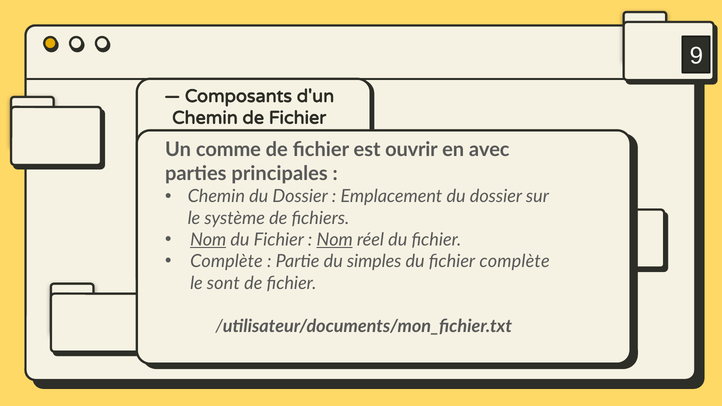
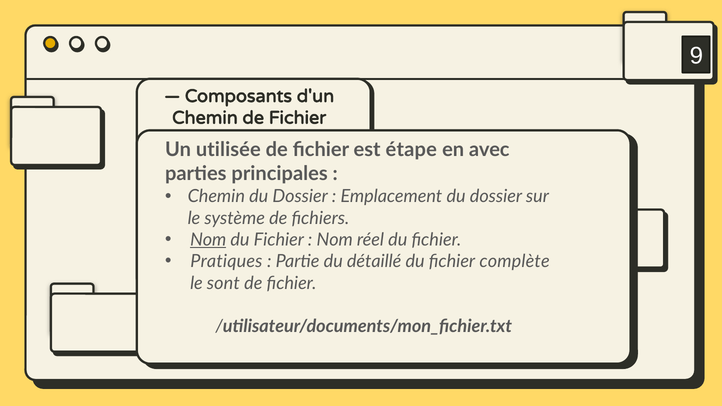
comme: comme -> utilisée
ouvrir: ouvrir -> étape
Nom at (335, 240) underline: present -> none
Complète at (226, 262): Complète -> Pratiques
simples: simples -> détaillé
